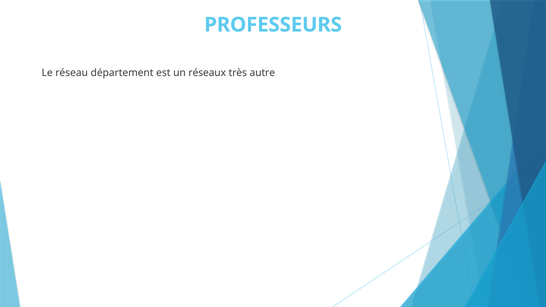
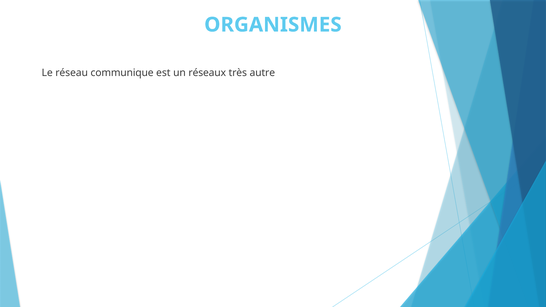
PROFESSEURS: PROFESSEURS -> ORGANISMES
département: département -> communique
